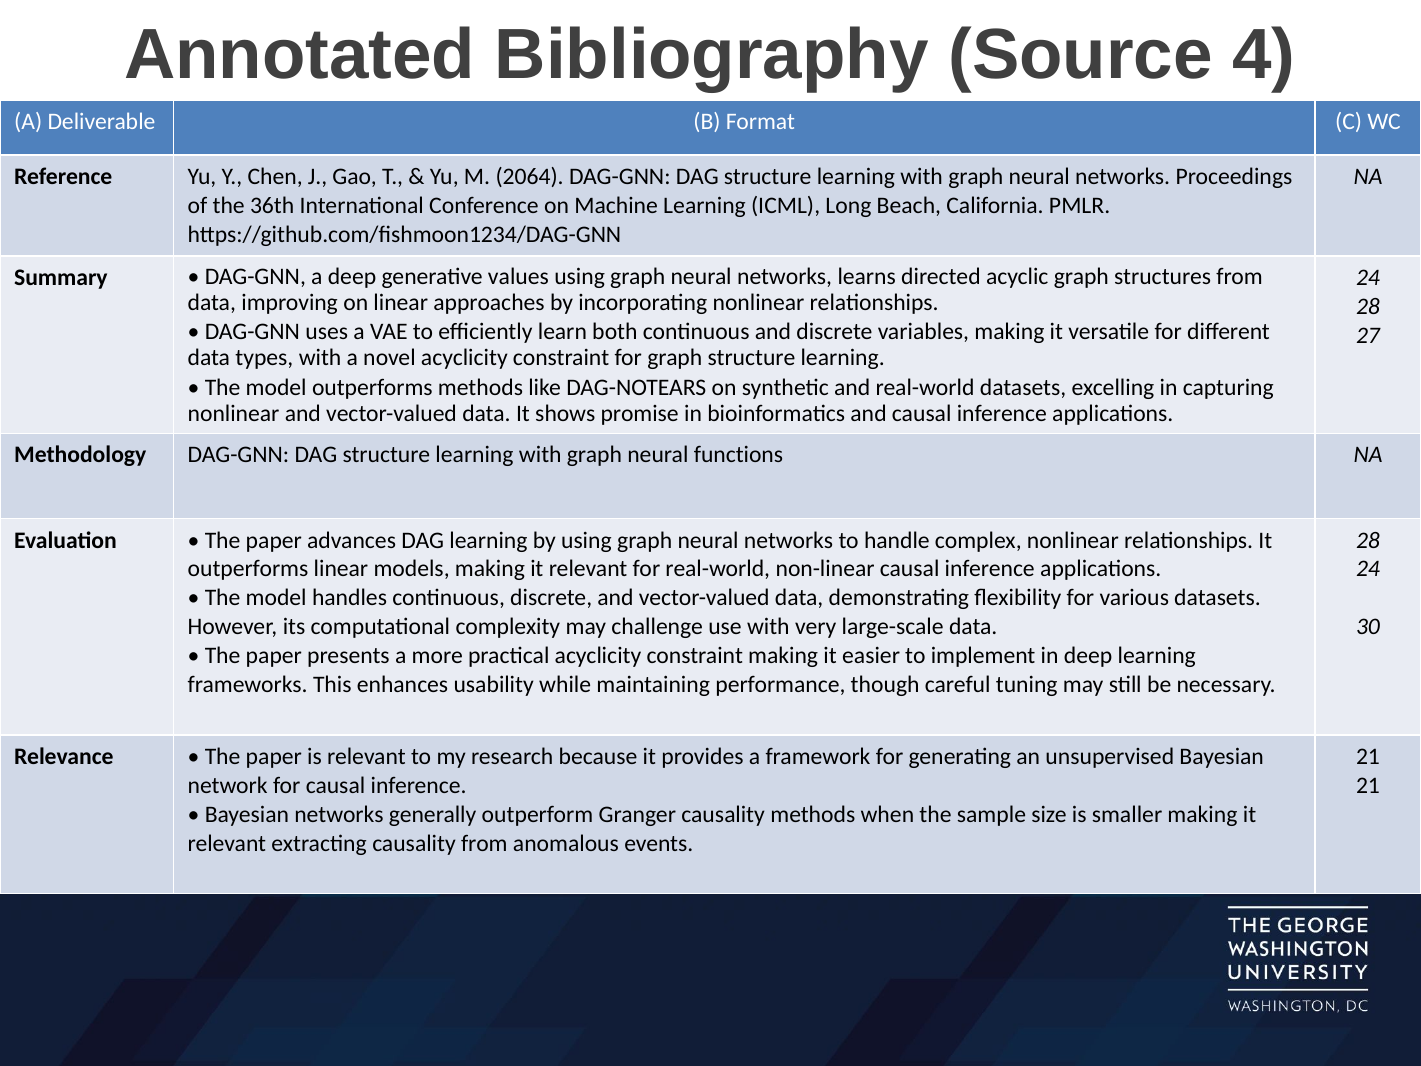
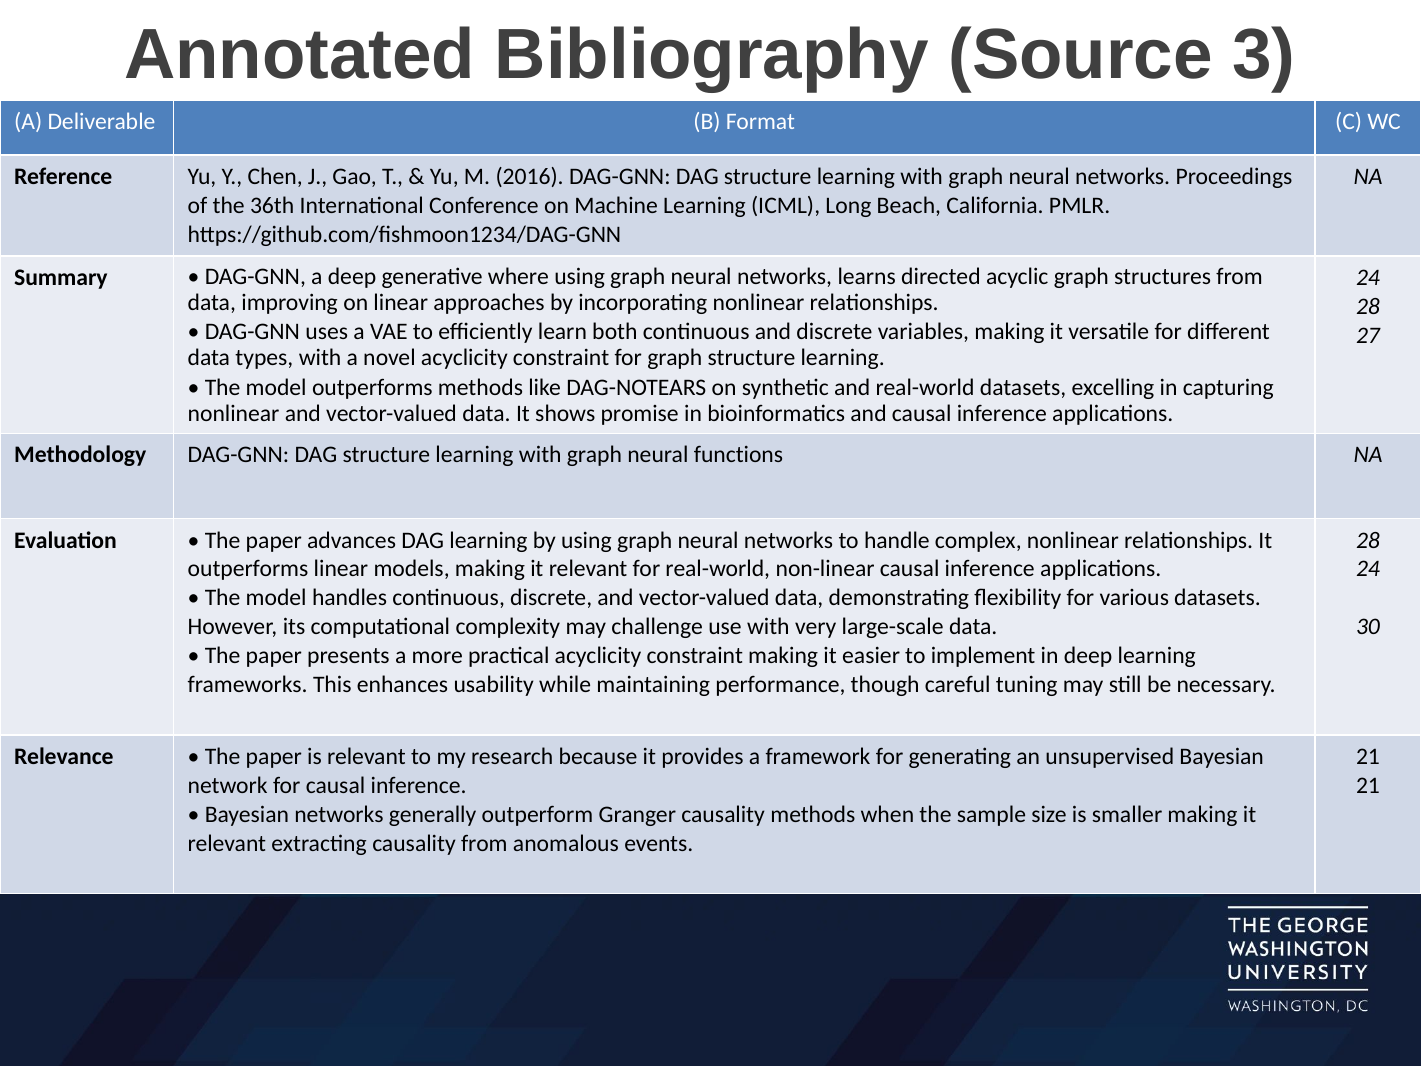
4: 4 -> 3
2064: 2064 -> 2016
values: values -> where
